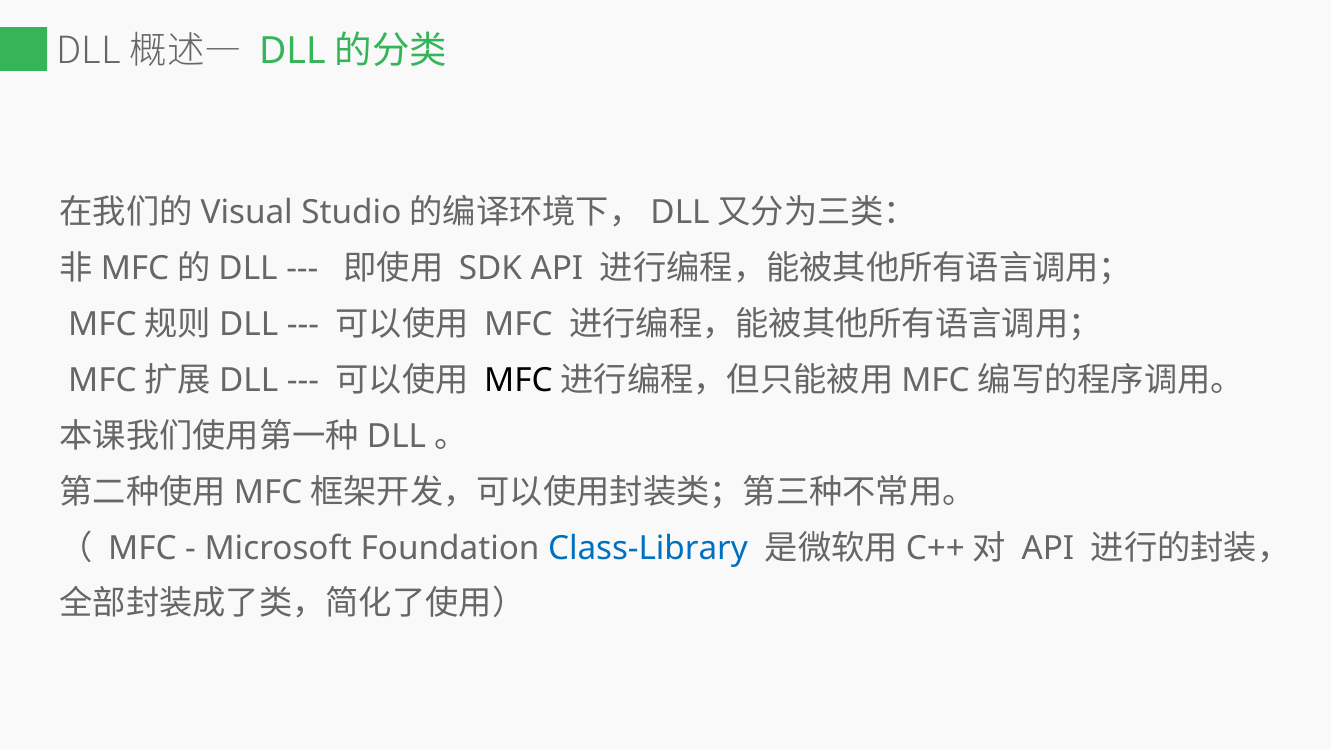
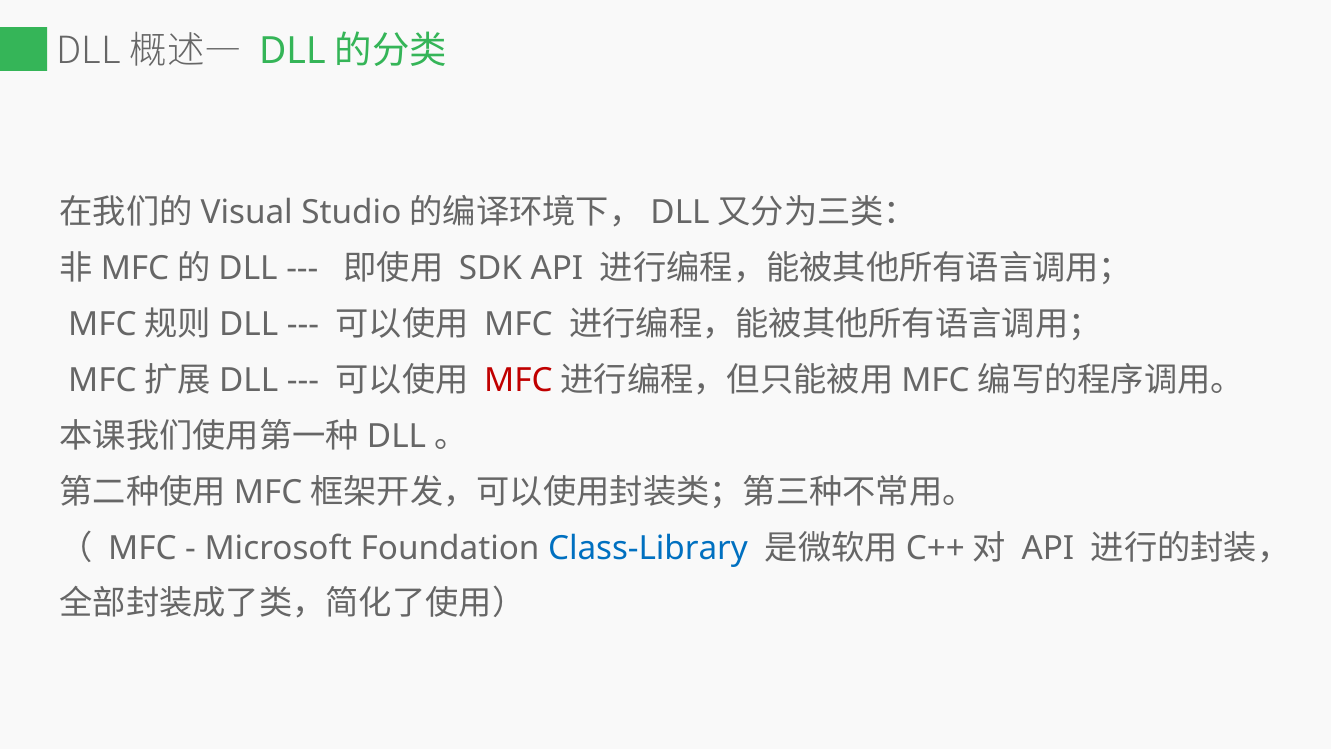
MFC at (518, 380) colour: black -> red
